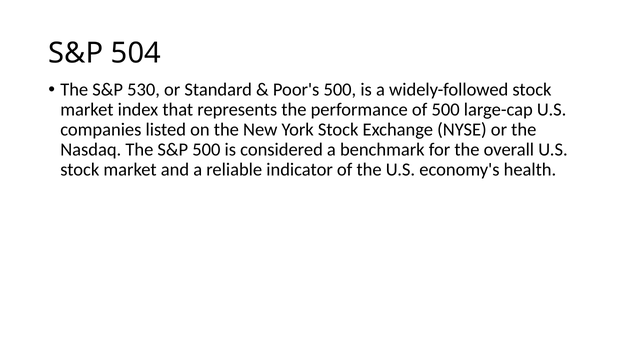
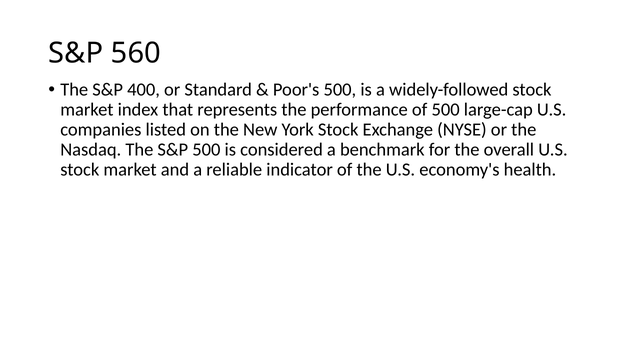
504: 504 -> 560
530: 530 -> 400
